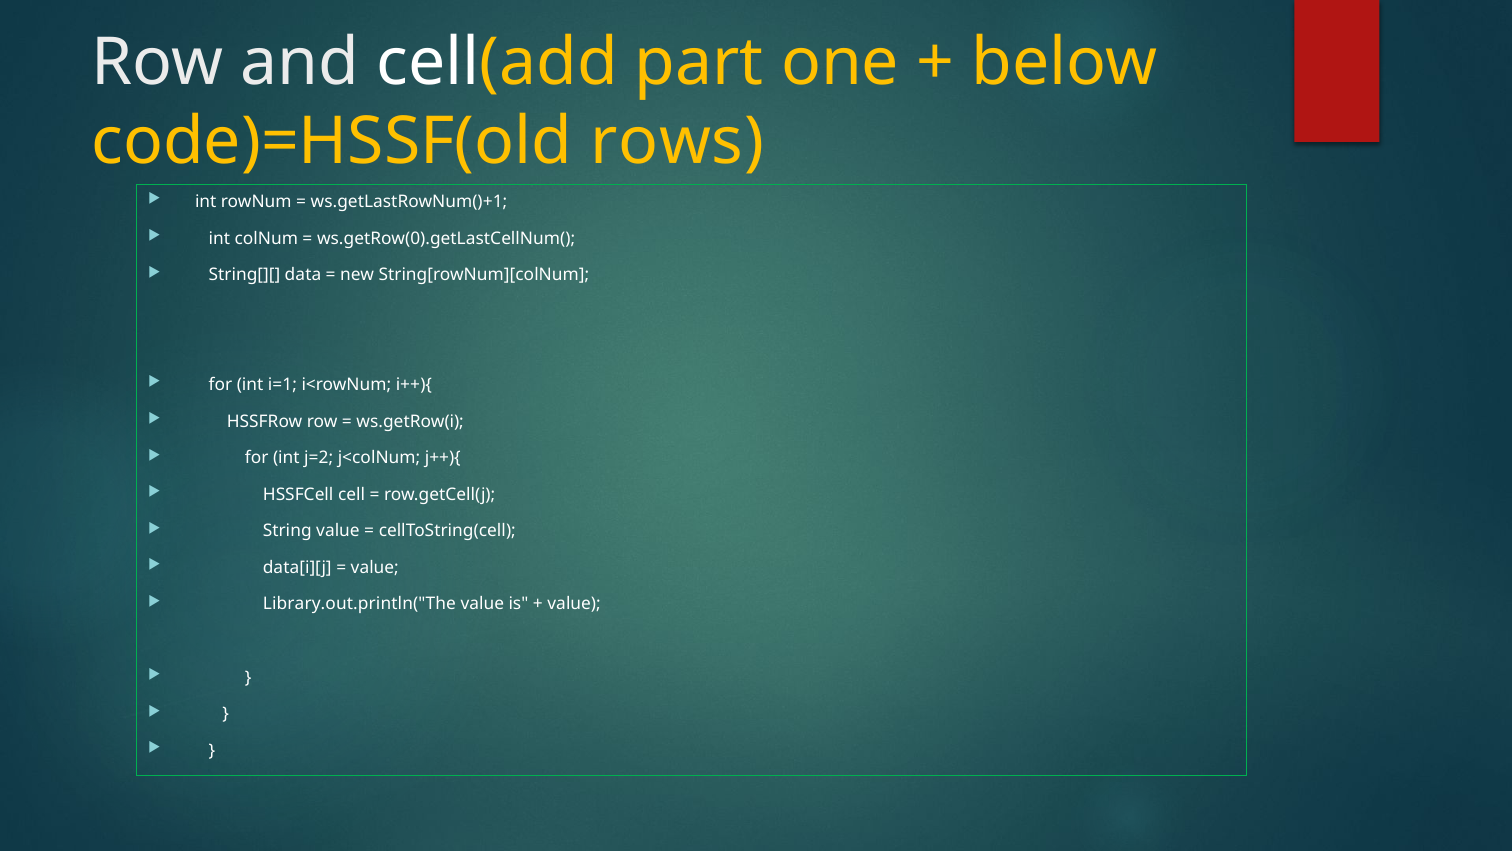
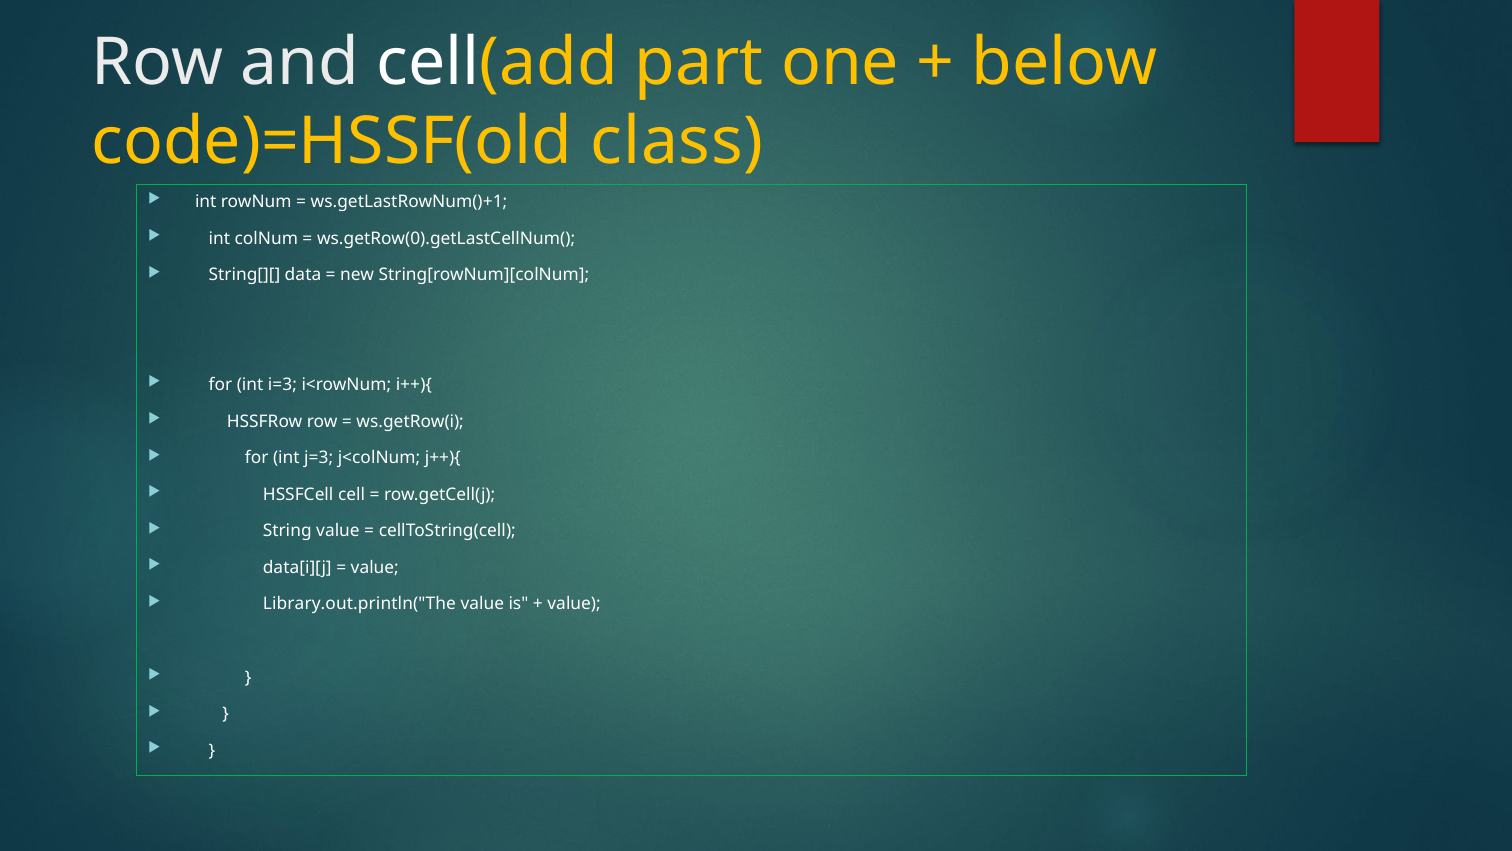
rows: rows -> class
i=1: i=1 -> i=3
j=2: j=2 -> j=3
